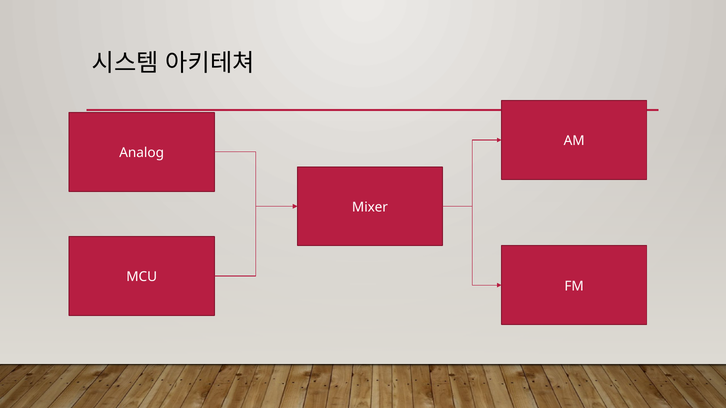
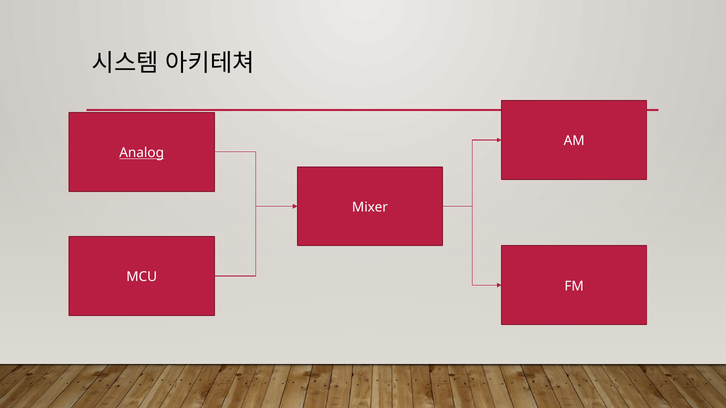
Analog underline: none -> present
